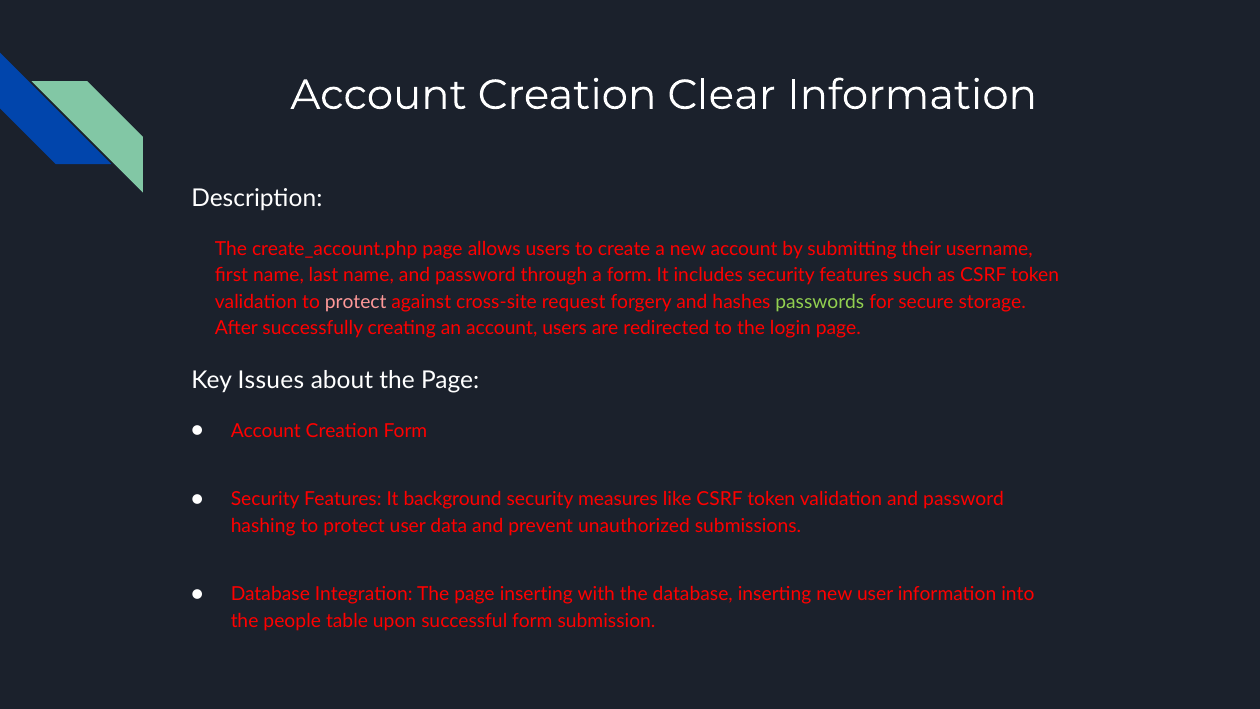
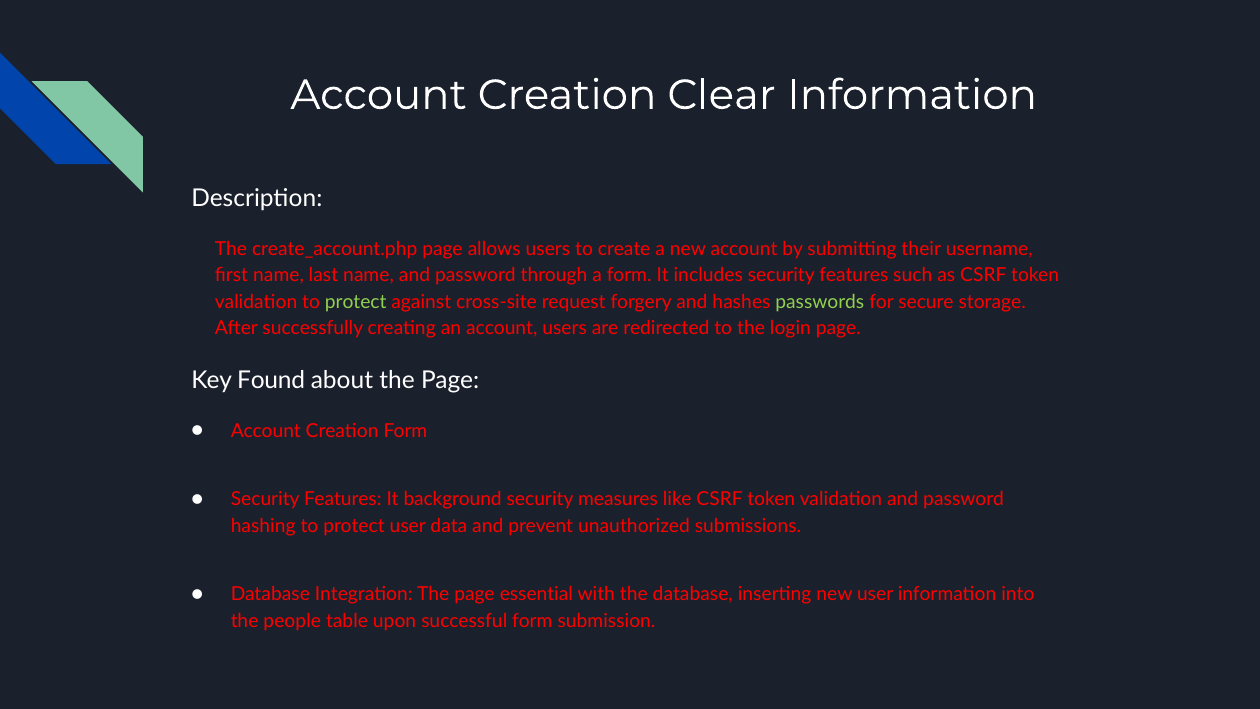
protect at (356, 302) colour: pink -> light green
Issues: Issues -> Found
page inserting: inserting -> essential
